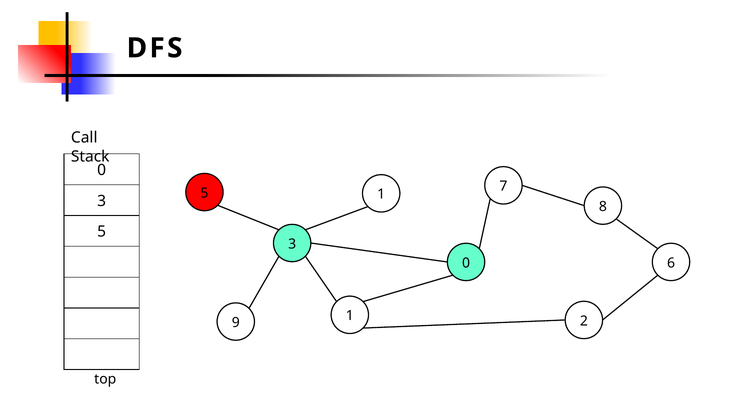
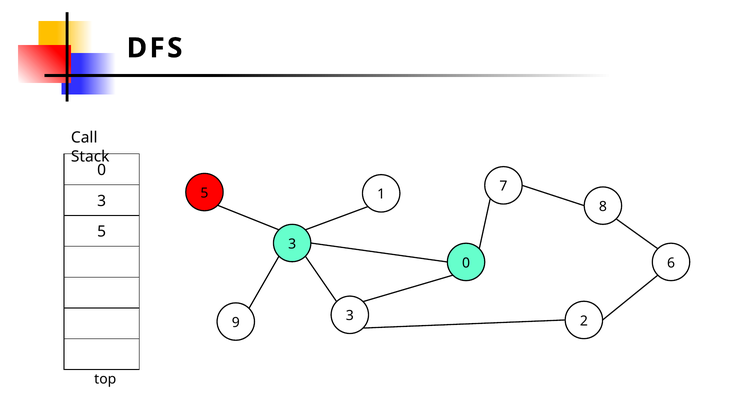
9 1: 1 -> 3
